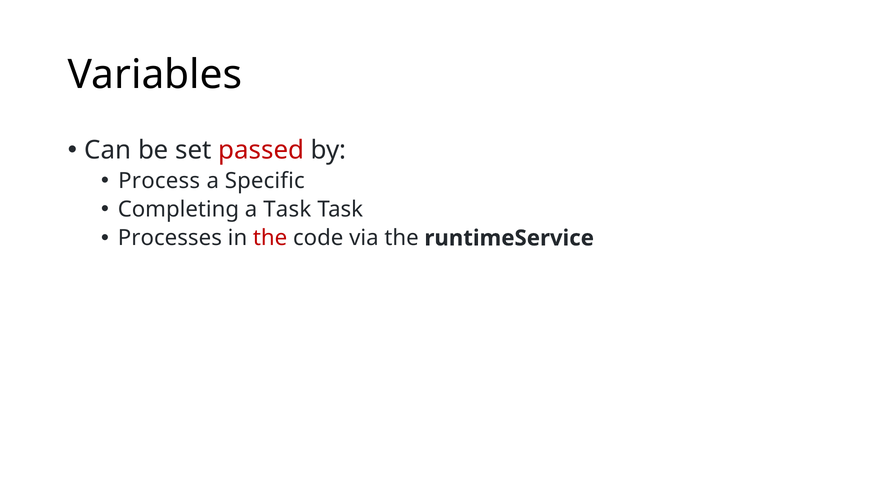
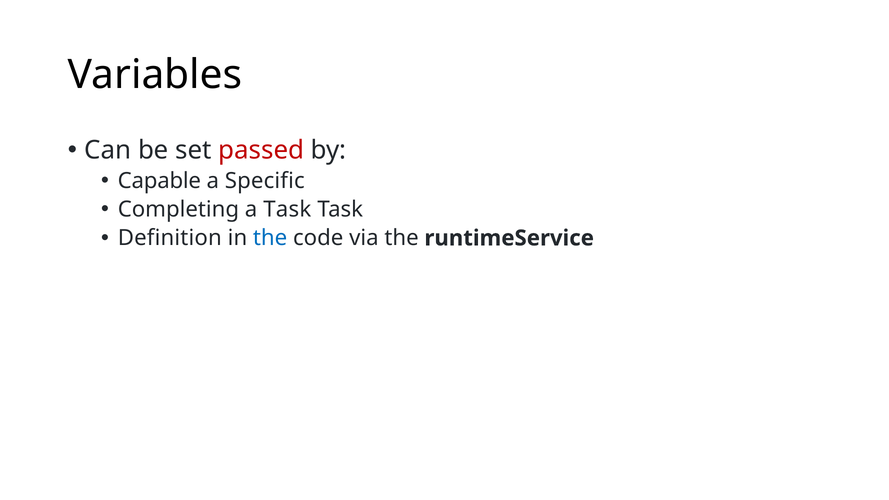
Process: Process -> Capable
Processes: Processes -> Definition
the at (270, 238) colour: red -> blue
